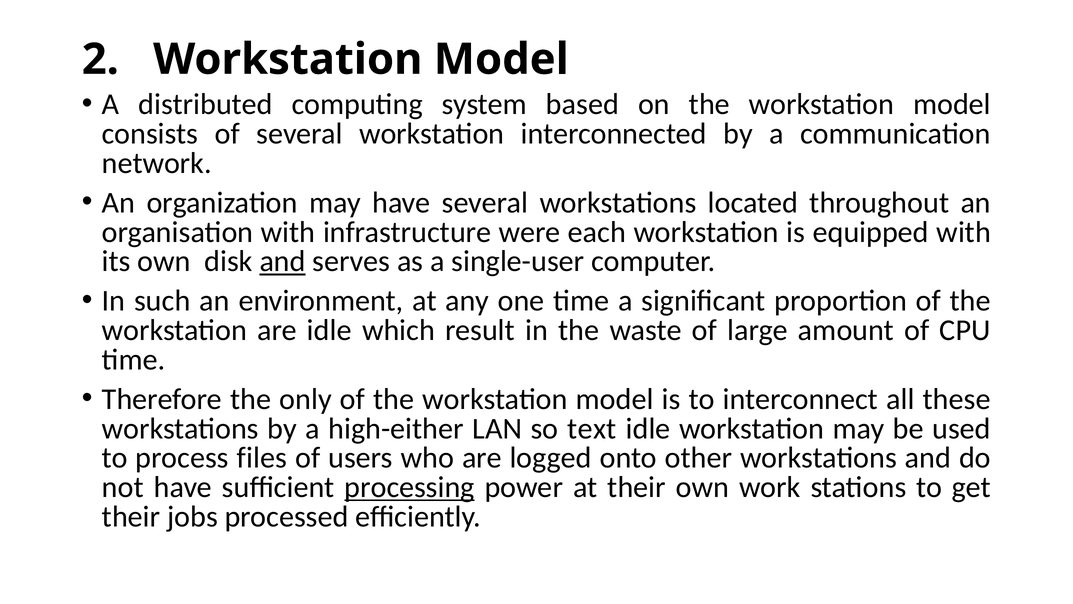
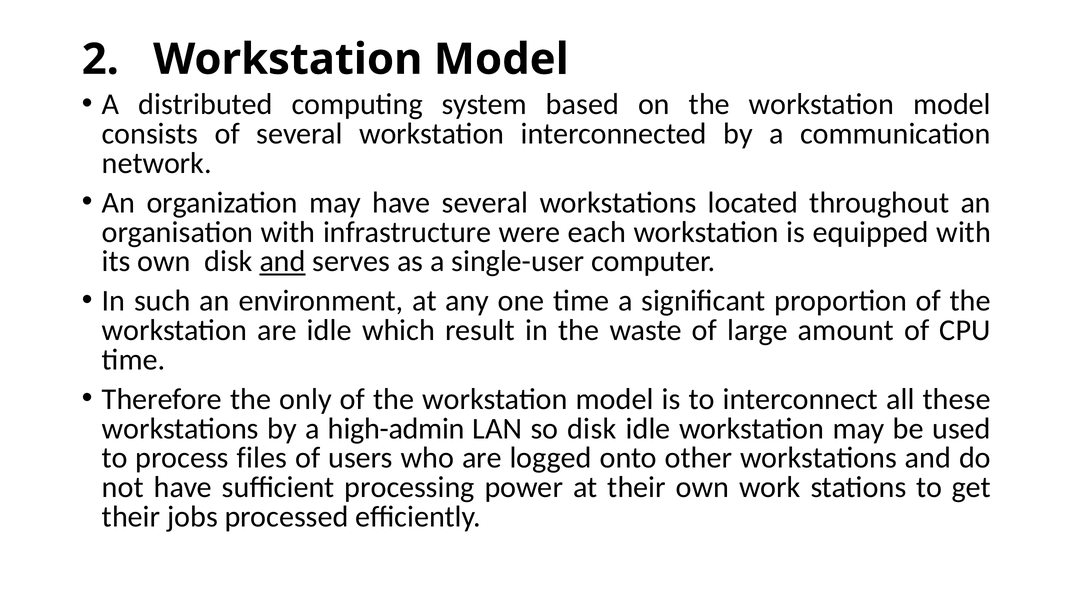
high-either: high-either -> high-admin
so text: text -> disk
processing underline: present -> none
